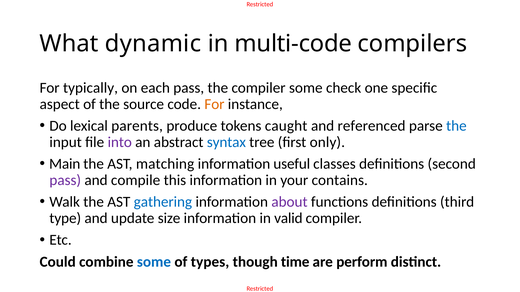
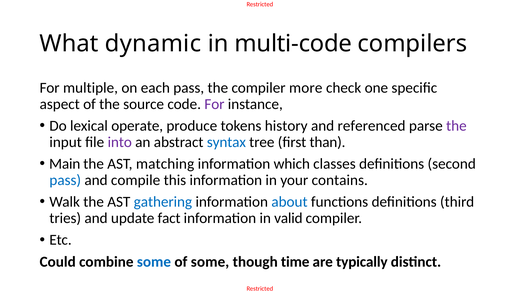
typically: typically -> multiple
compiler some: some -> more
For at (214, 104) colour: orange -> purple
parents: parents -> operate
caught: caught -> history
the at (456, 126) colour: blue -> purple
only: only -> than
useful: useful -> which
pass at (65, 180) colour: purple -> blue
about colour: purple -> blue
type: type -> tries
size: size -> fact
of types: types -> some
perform: perform -> typically
